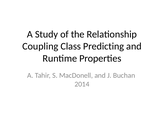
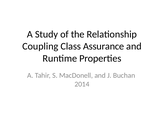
Predicting: Predicting -> Assurance
